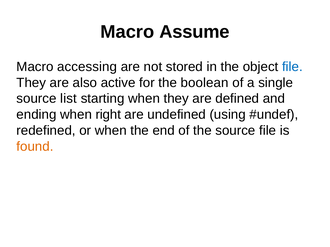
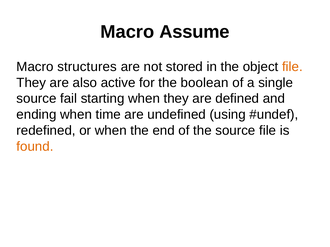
accessing: accessing -> structures
file at (292, 67) colour: blue -> orange
list: list -> fail
right: right -> time
